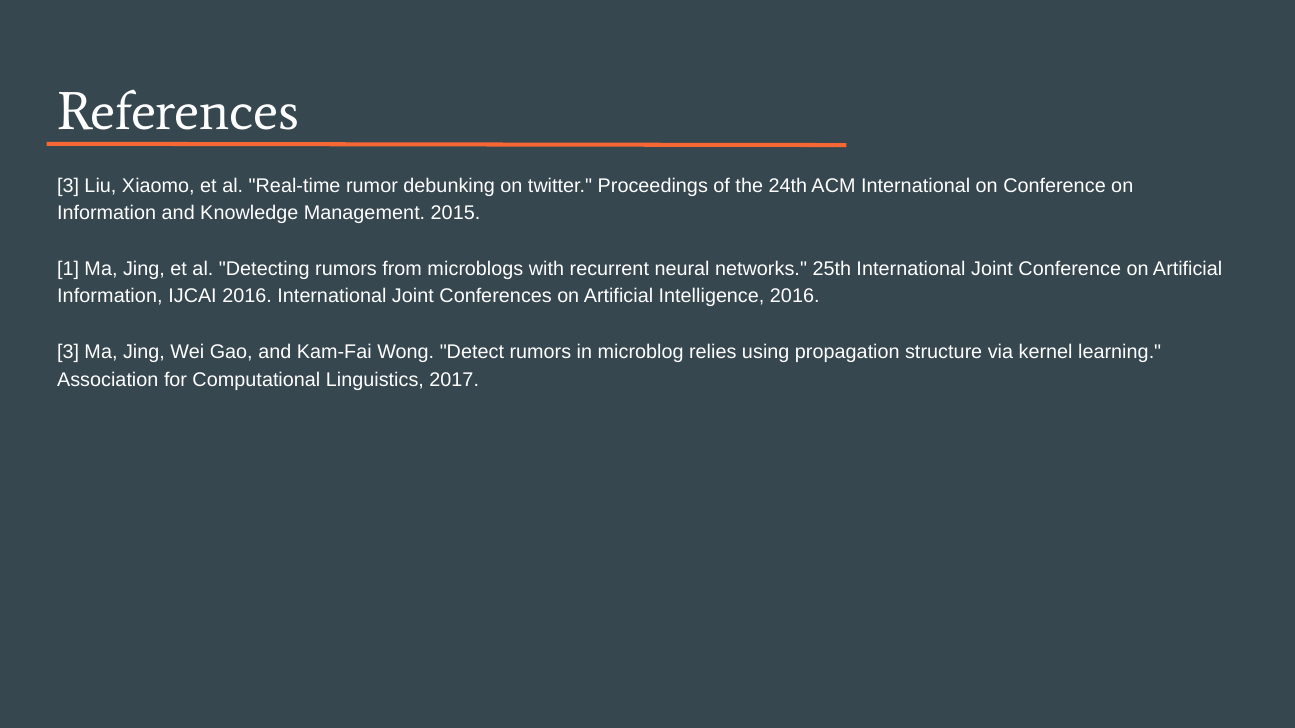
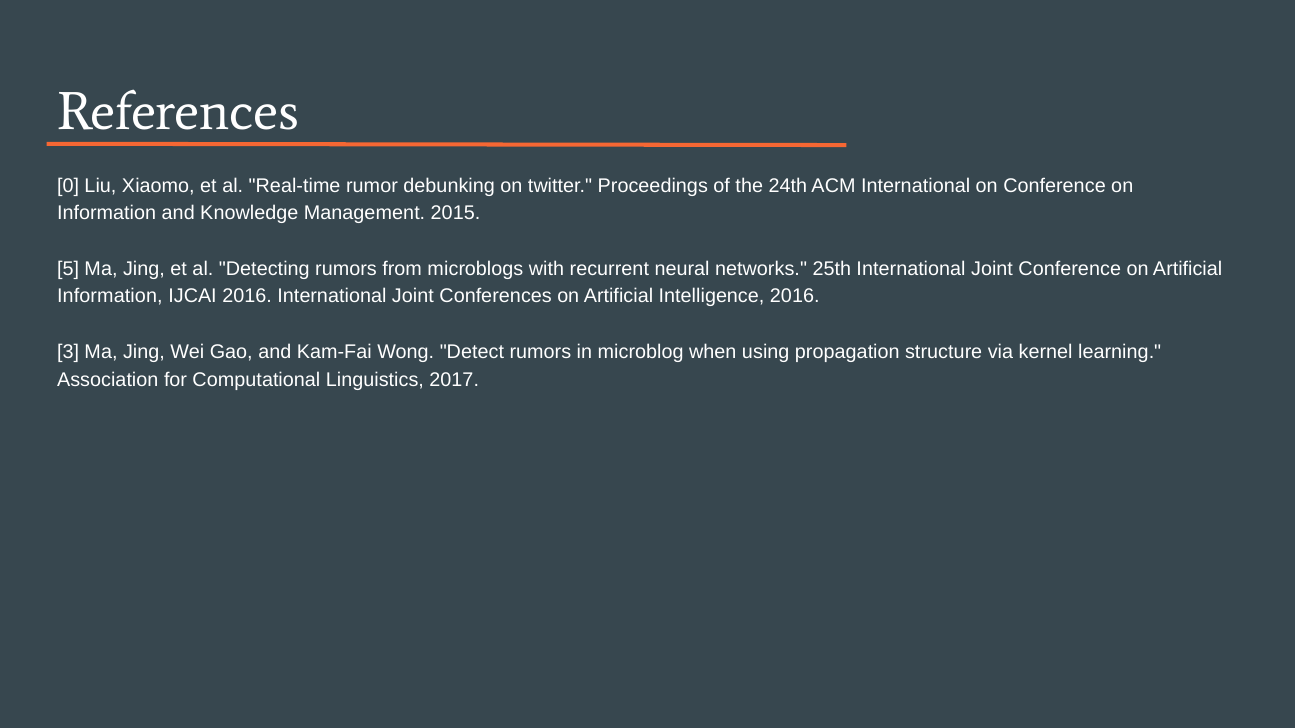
3 at (68, 186): 3 -> 0
1: 1 -> 5
relies: relies -> when
